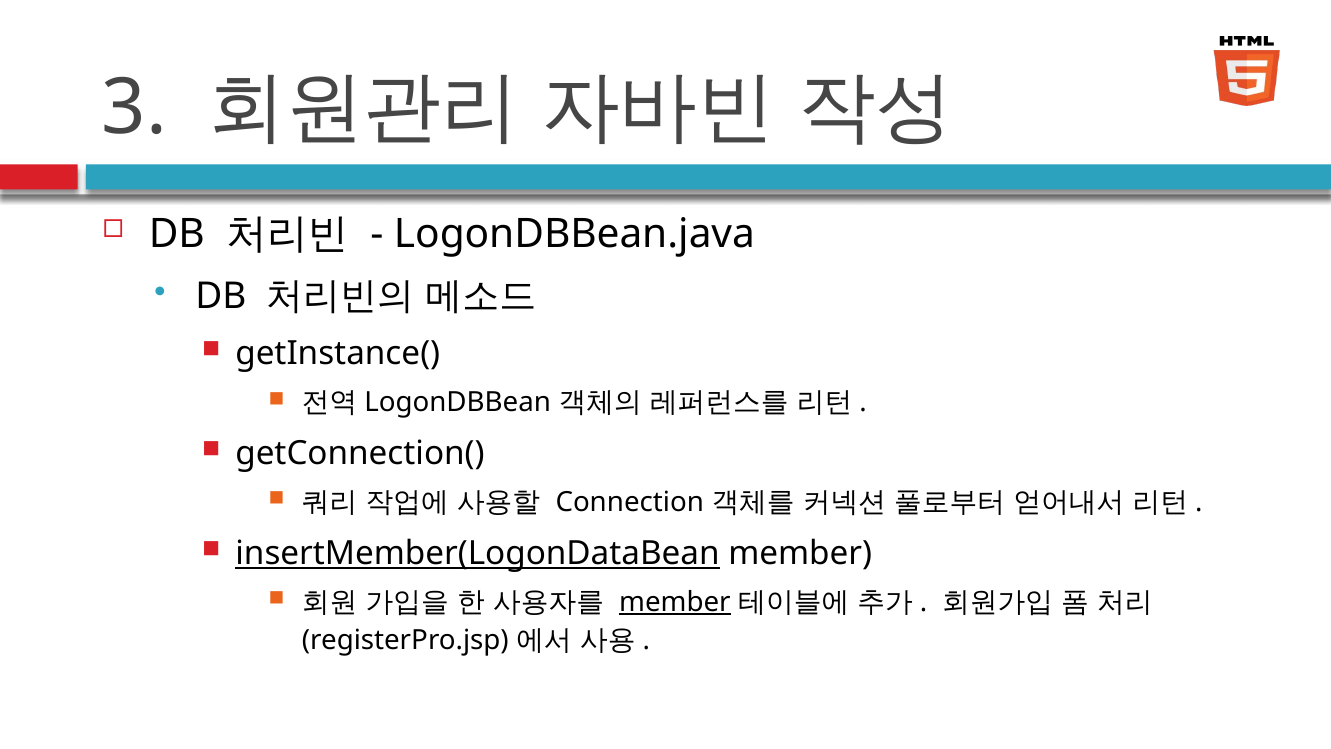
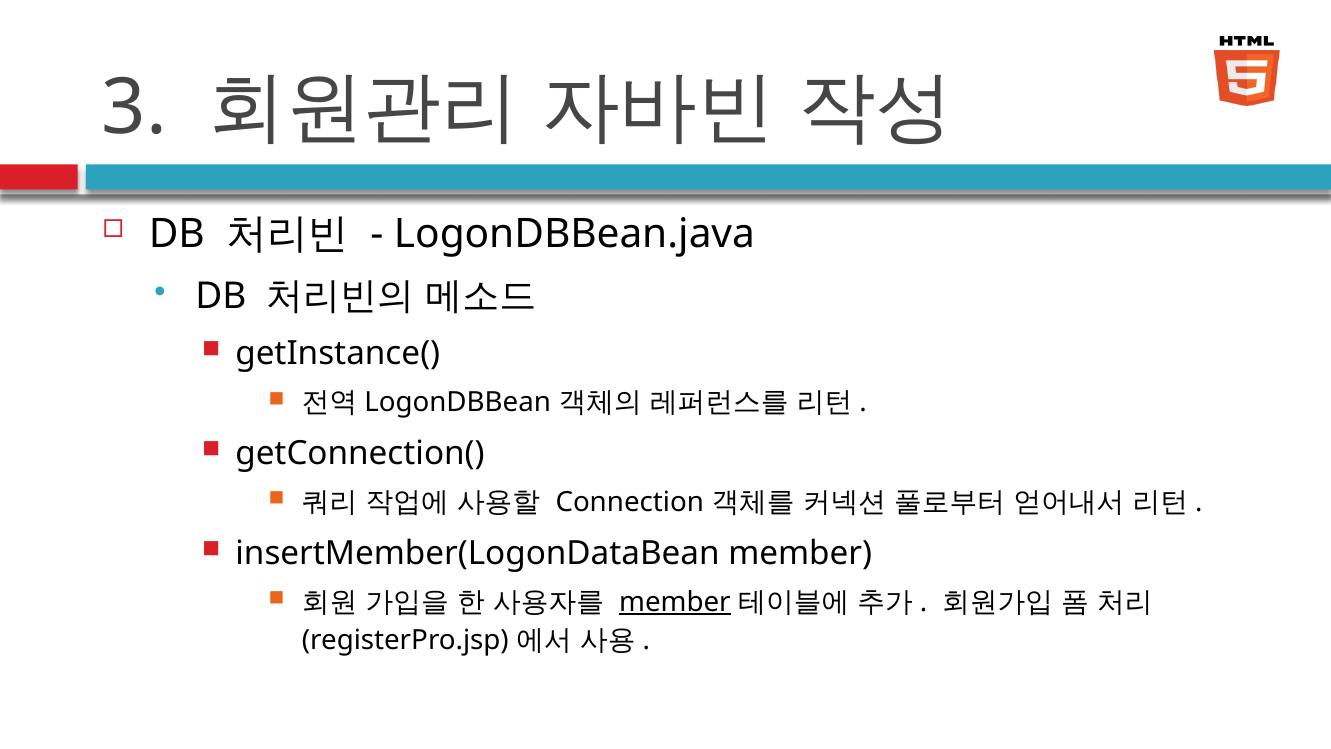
insertMember(LogonDataBean underline: present -> none
